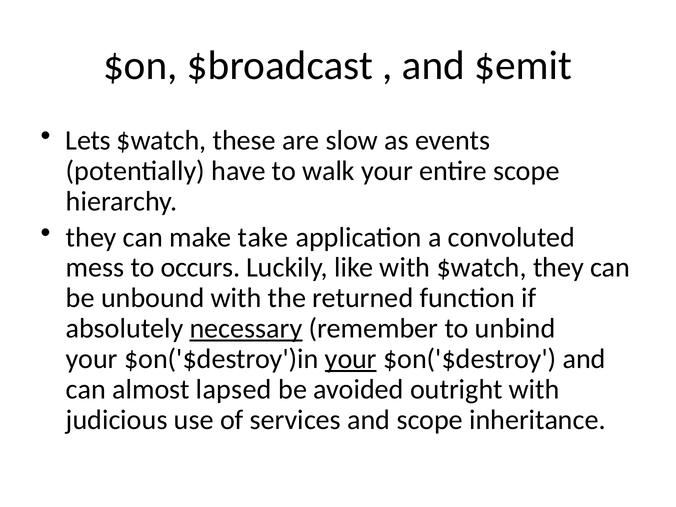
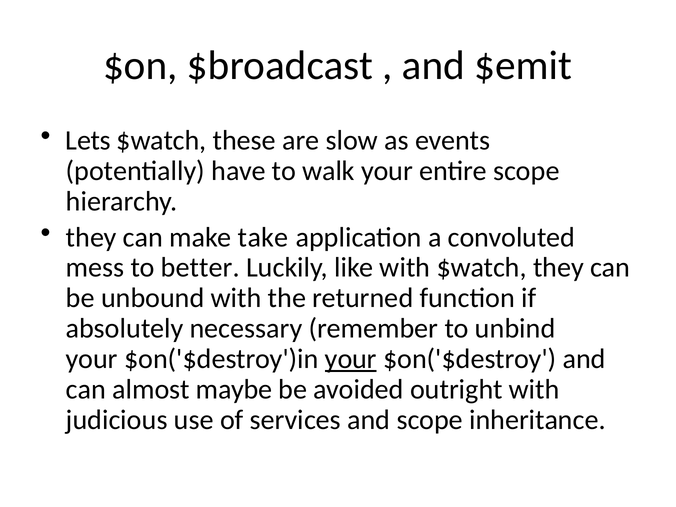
occurs: occurs -> better
necessary underline: present -> none
lapsed: lapsed -> maybe
